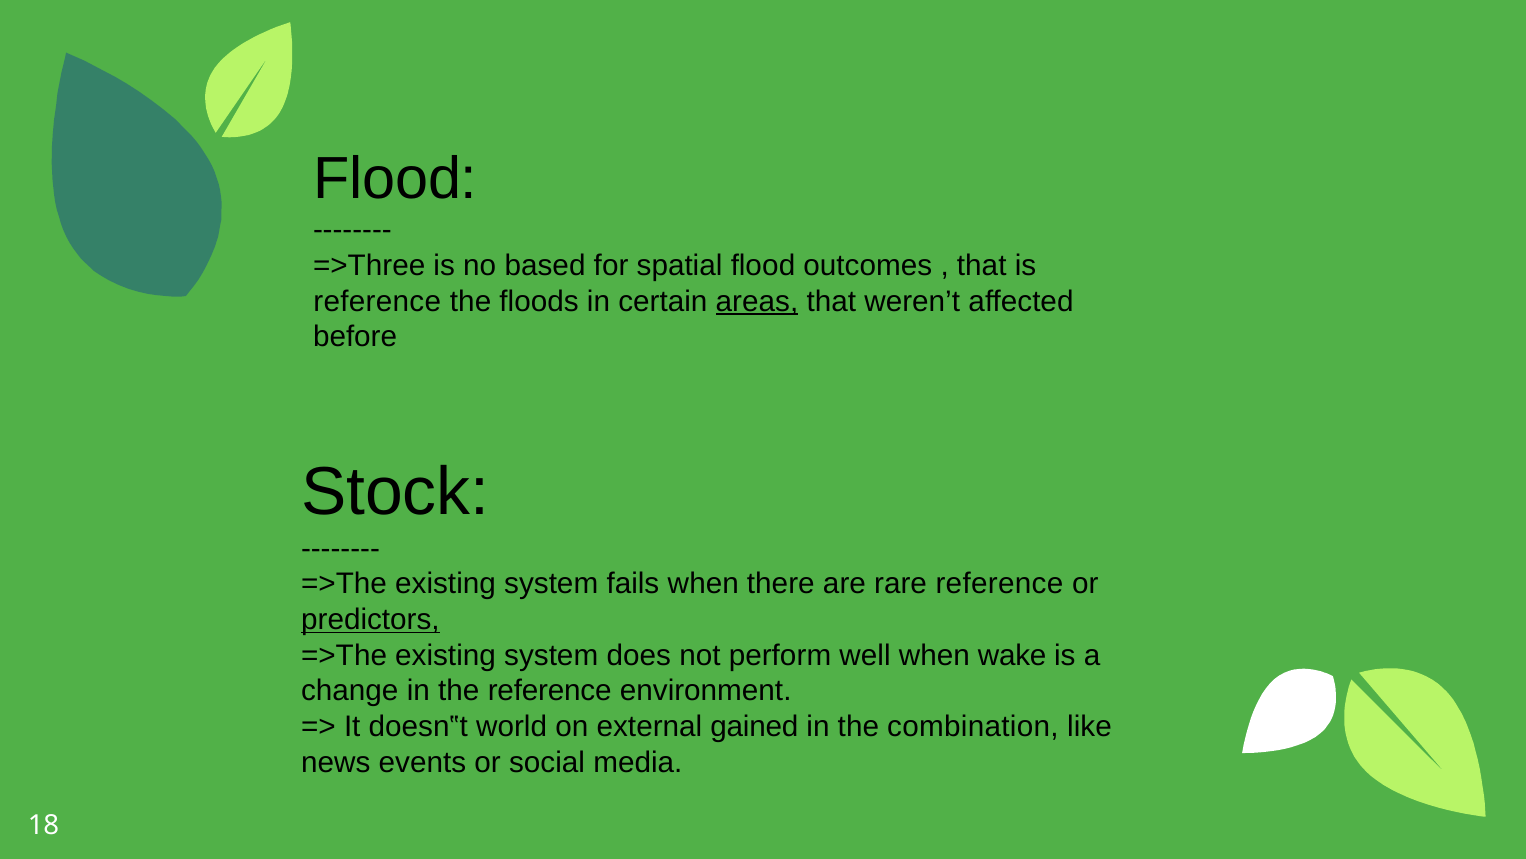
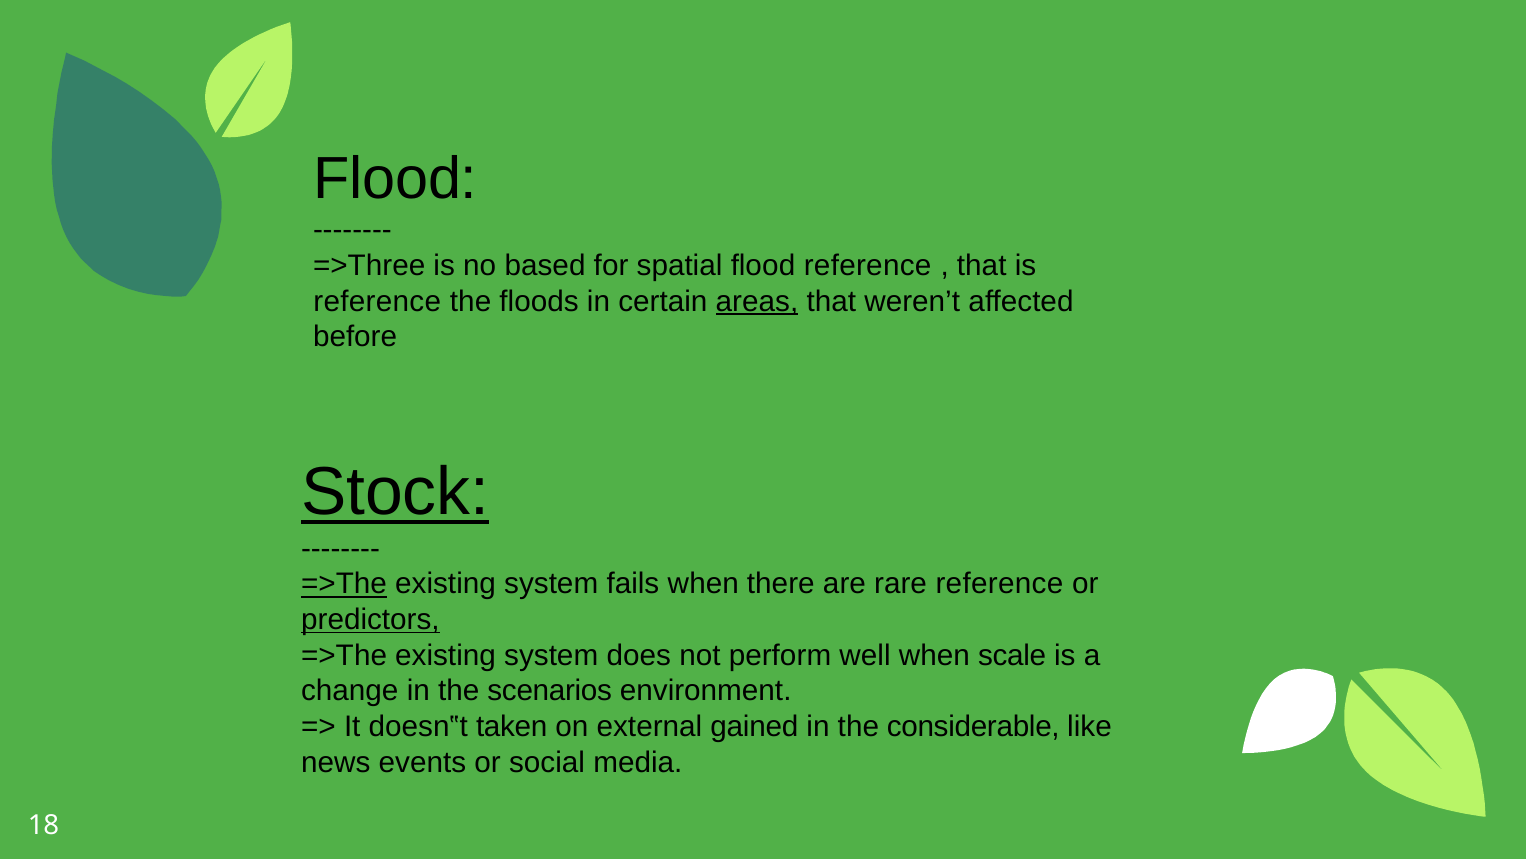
flood outcomes: outcomes -> reference
Stock underline: none -> present
=>The at (344, 584) underline: none -> present
wake: wake -> scale
the reference: reference -> scenarios
world: world -> taken
combination: combination -> considerable
